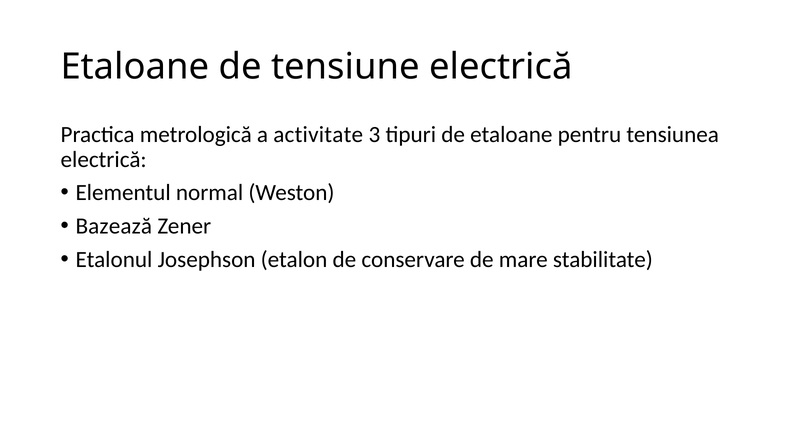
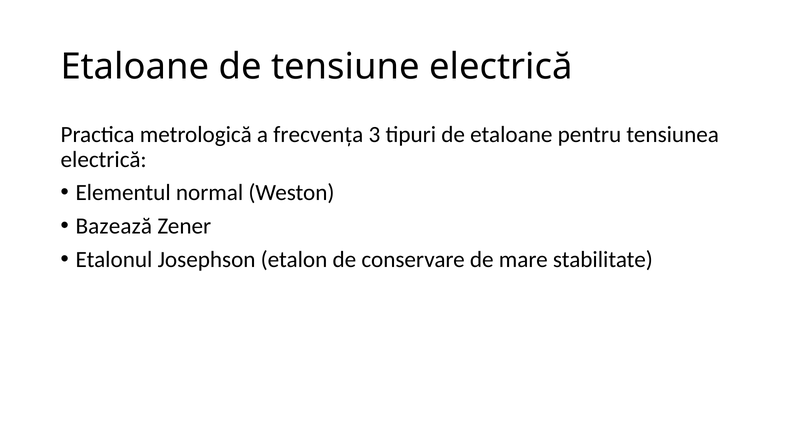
activitate: activitate -> frecvența
